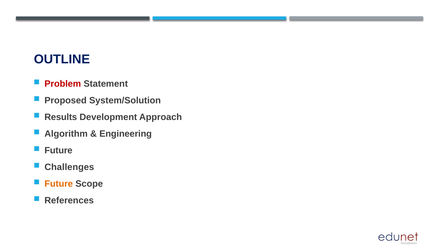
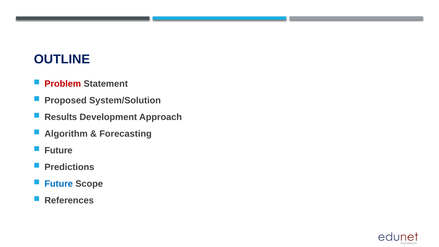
Engineering: Engineering -> Forecasting
Challenges: Challenges -> Predictions
Future at (59, 184) colour: orange -> blue
